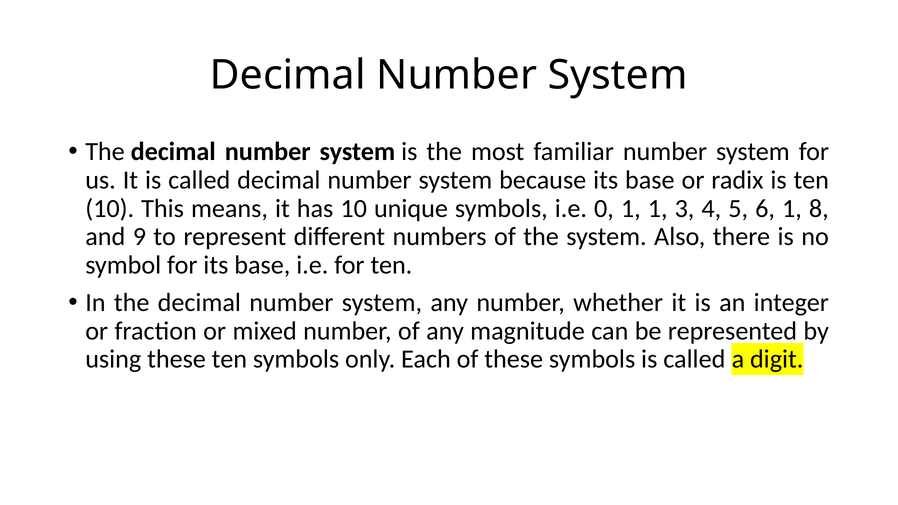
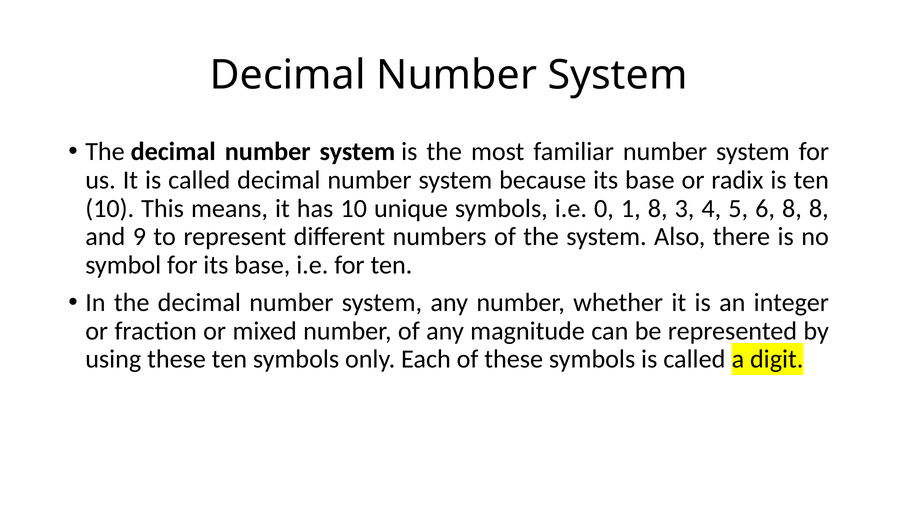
1 1: 1 -> 8
6 1: 1 -> 8
